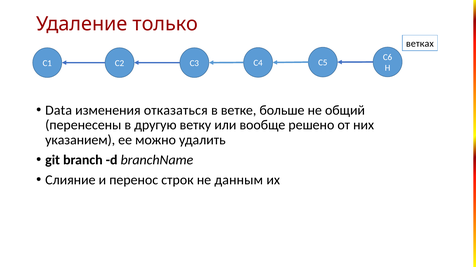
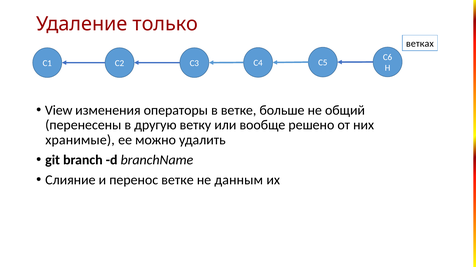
Data: Data -> View
отказаться: отказаться -> операторы
указанием: указанием -> хранимые
перенос строк: строк -> ветке
